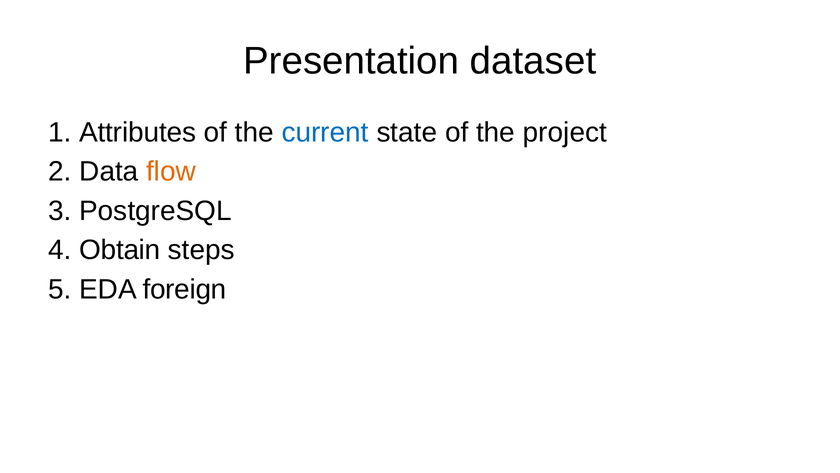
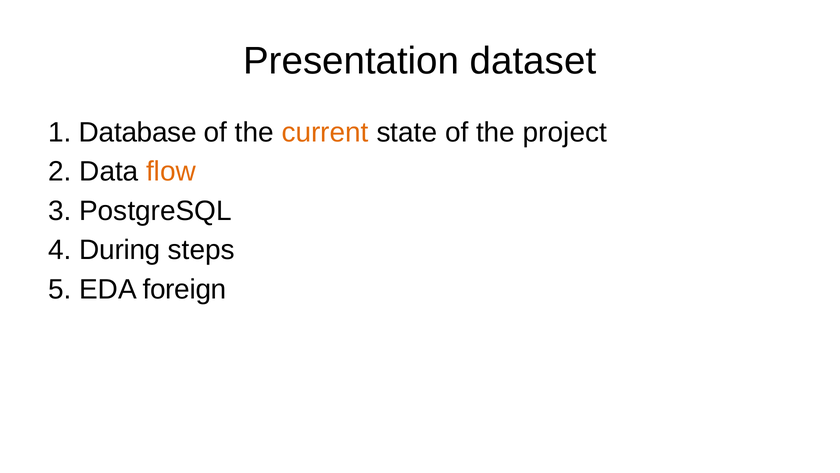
Attributes: Attributes -> Database
current colour: blue -> orange
Obtain: Obtain -> During
